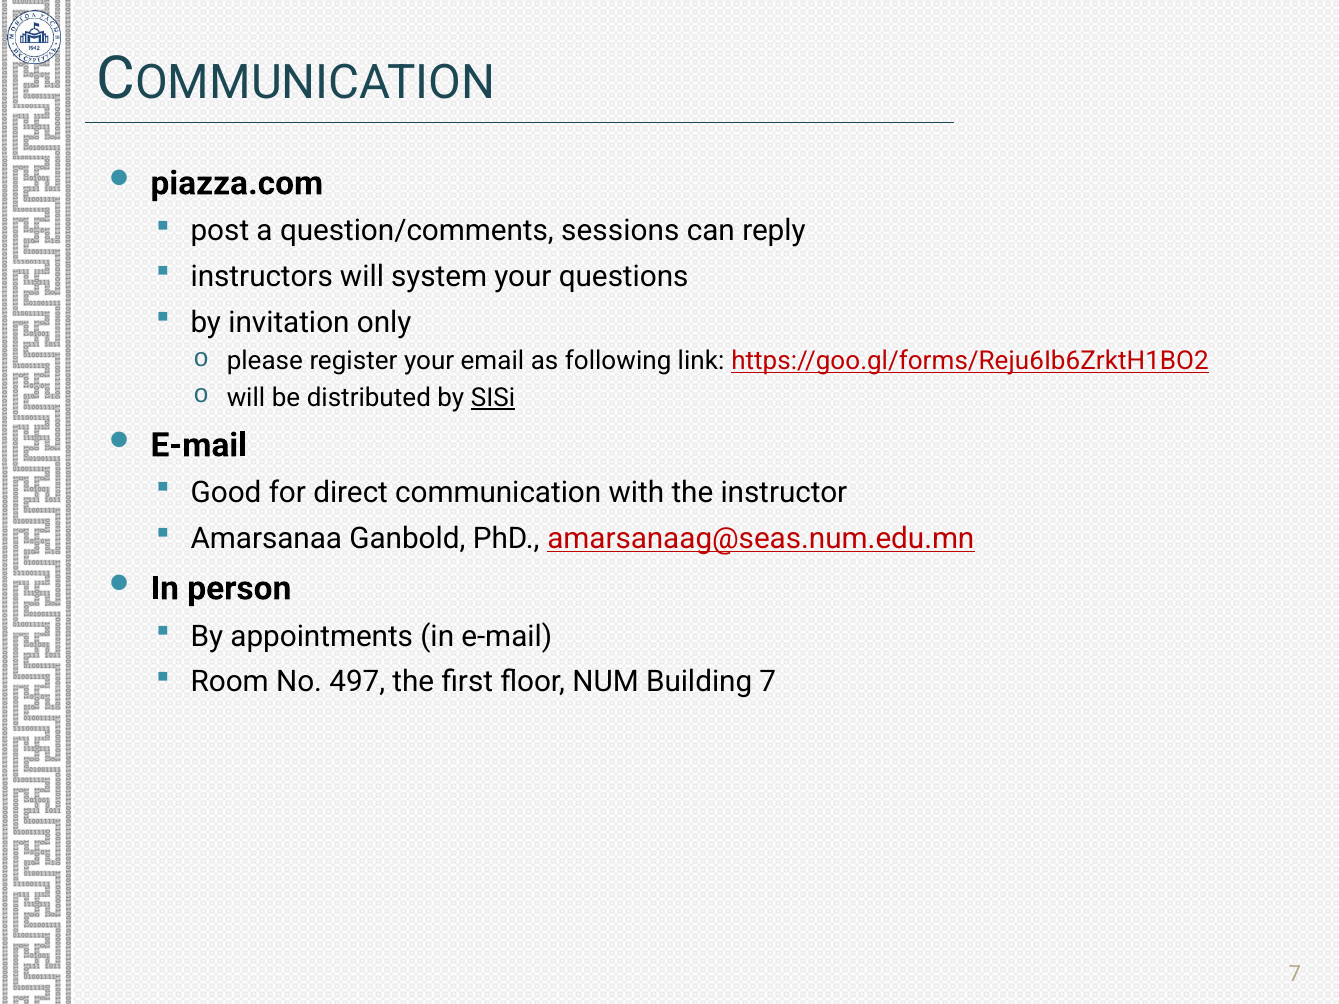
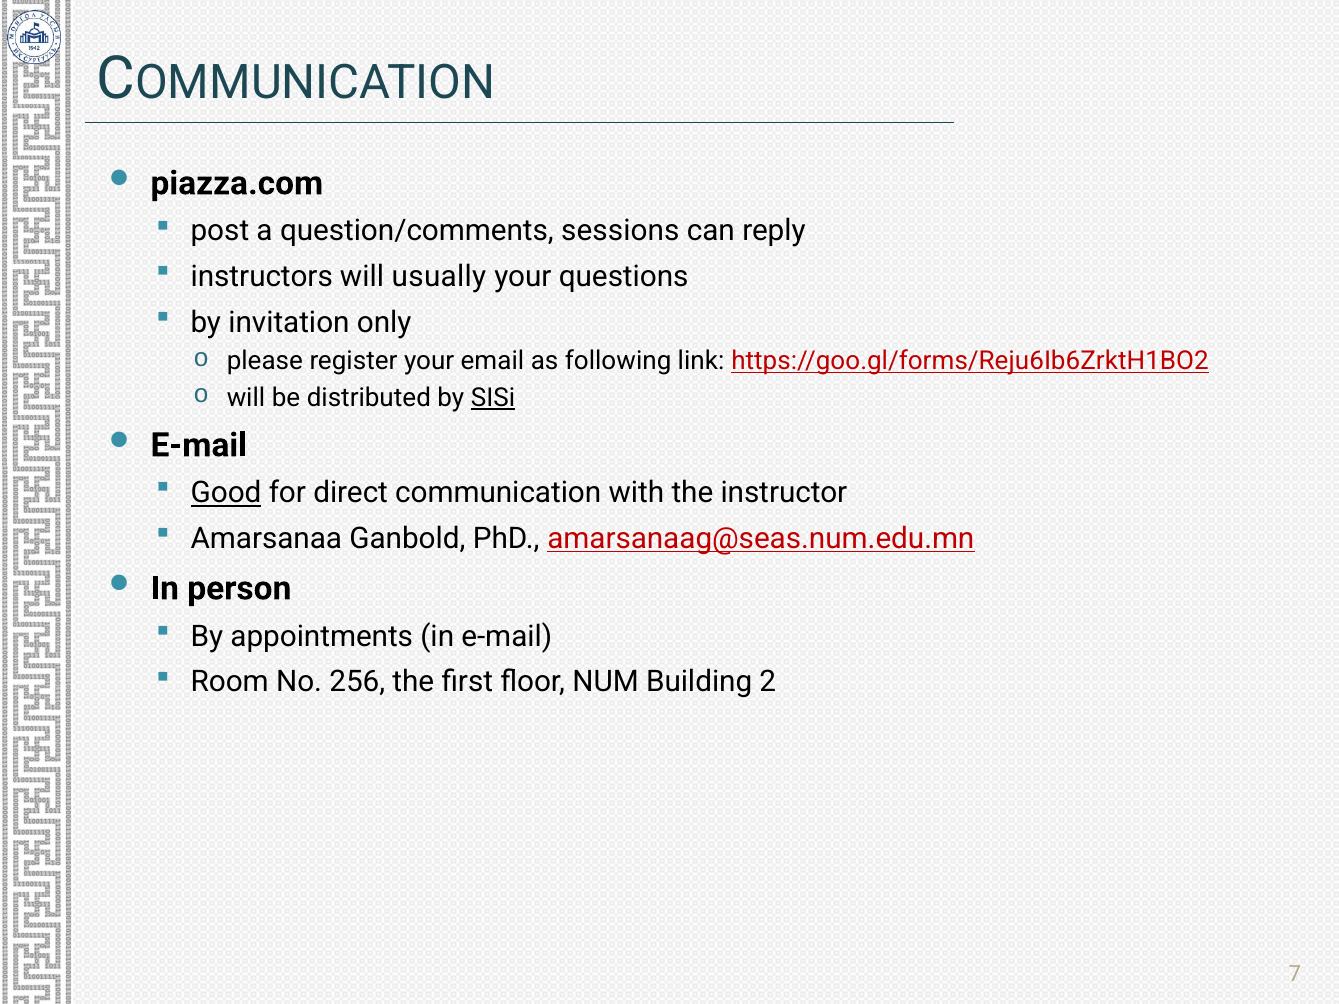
system: system -> usually
Good underline: none -> present
497: 497 -> 256
Building 7: 7 -> 2
